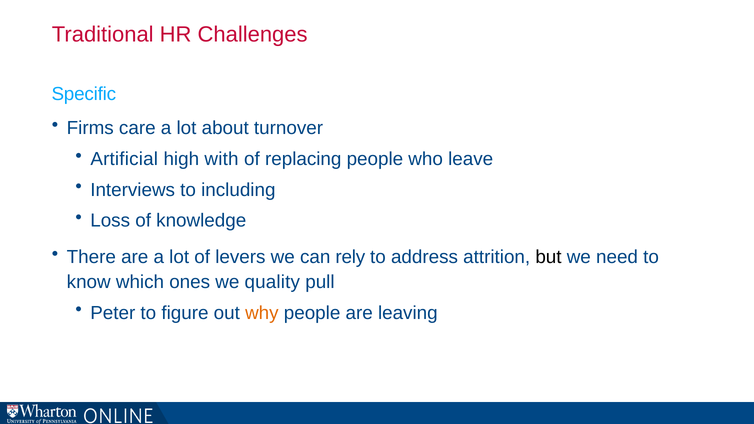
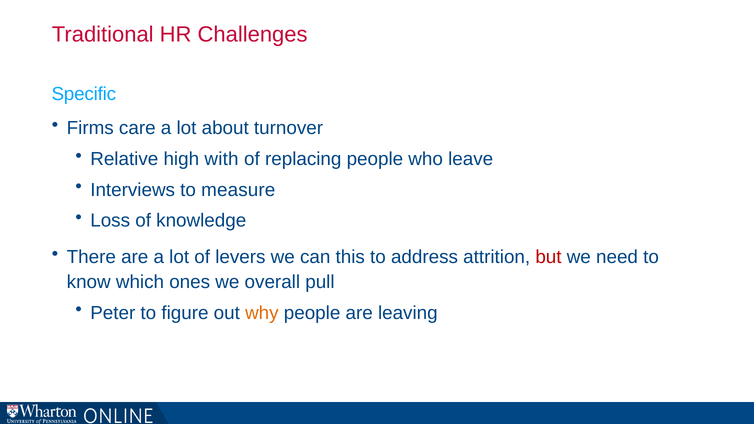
Artificial: Artificial -> Relative
including: including -> measure
rely: rely -> this
but colour: black -> red
quality: quality -> overall
